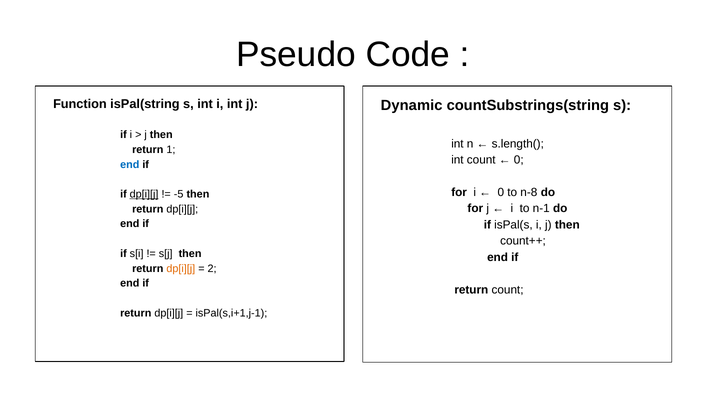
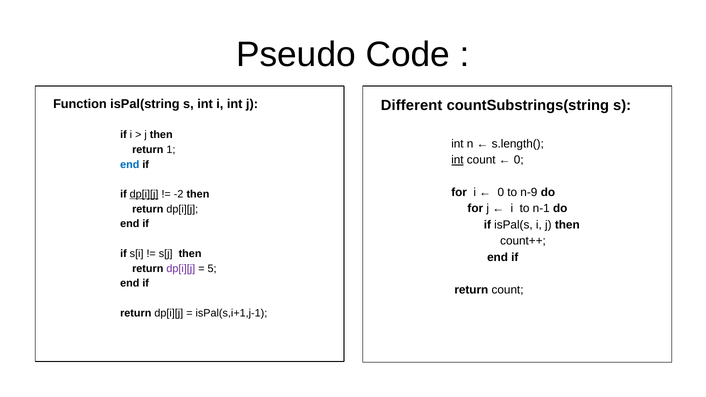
Dynamic: Dynamic -> Different
int at (457, 160) underline: none -> present
n-8: n-8 -> n-9
-5: -5 -> -2
dp[i][j at (181, 269) colour: orange -> purple
2: 2 -> 5
